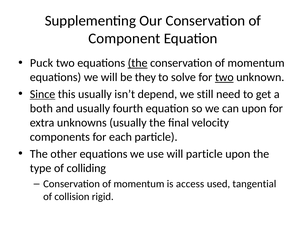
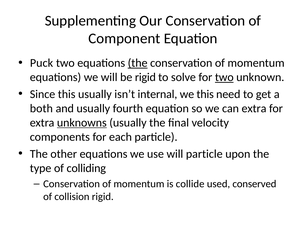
be they: they -> rigid
Since underline: present -> none
depend: depend -> internal
we still: still -> this
can upon: upon -> extra
unknowns underline: none -> present
access: access -> collide
tangential: tangential -> conserved
